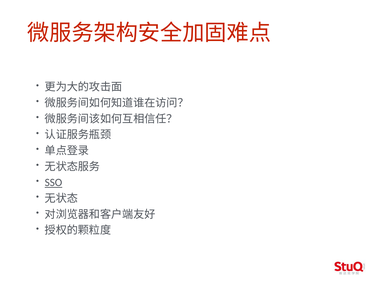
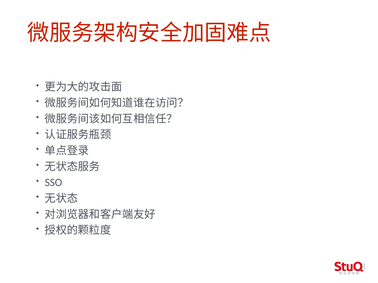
SSO underline: present -> none
